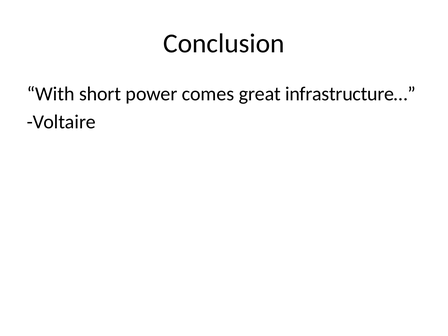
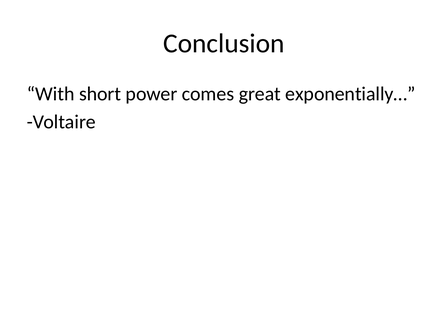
infrastructure…: infrastructure… -> exponentially…
